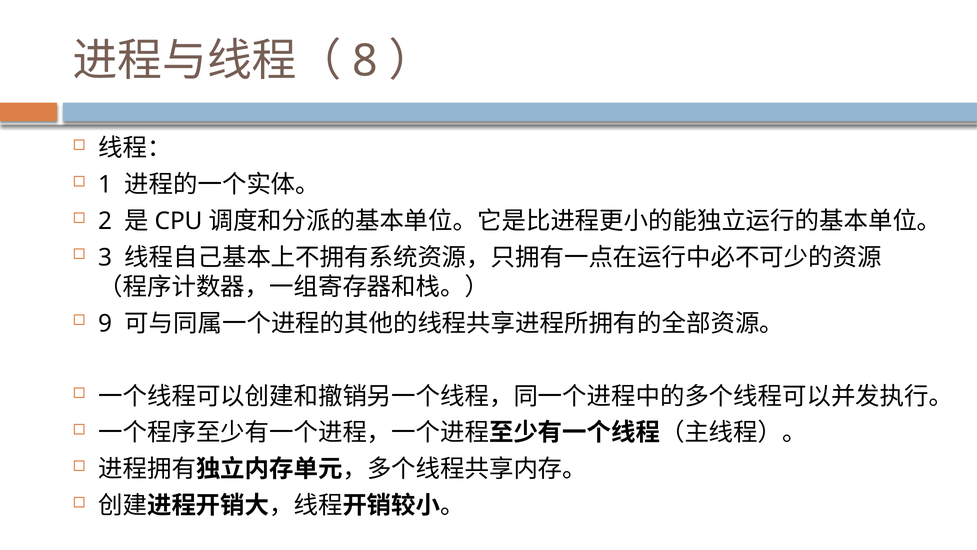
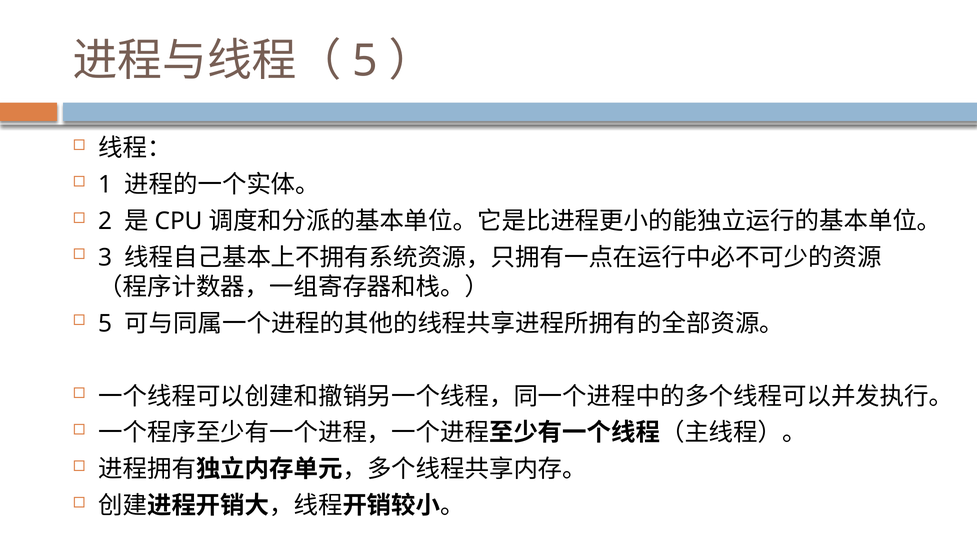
8 at (365, 61): 8 -> 5
9 at (105, 323): 9 -> 5
